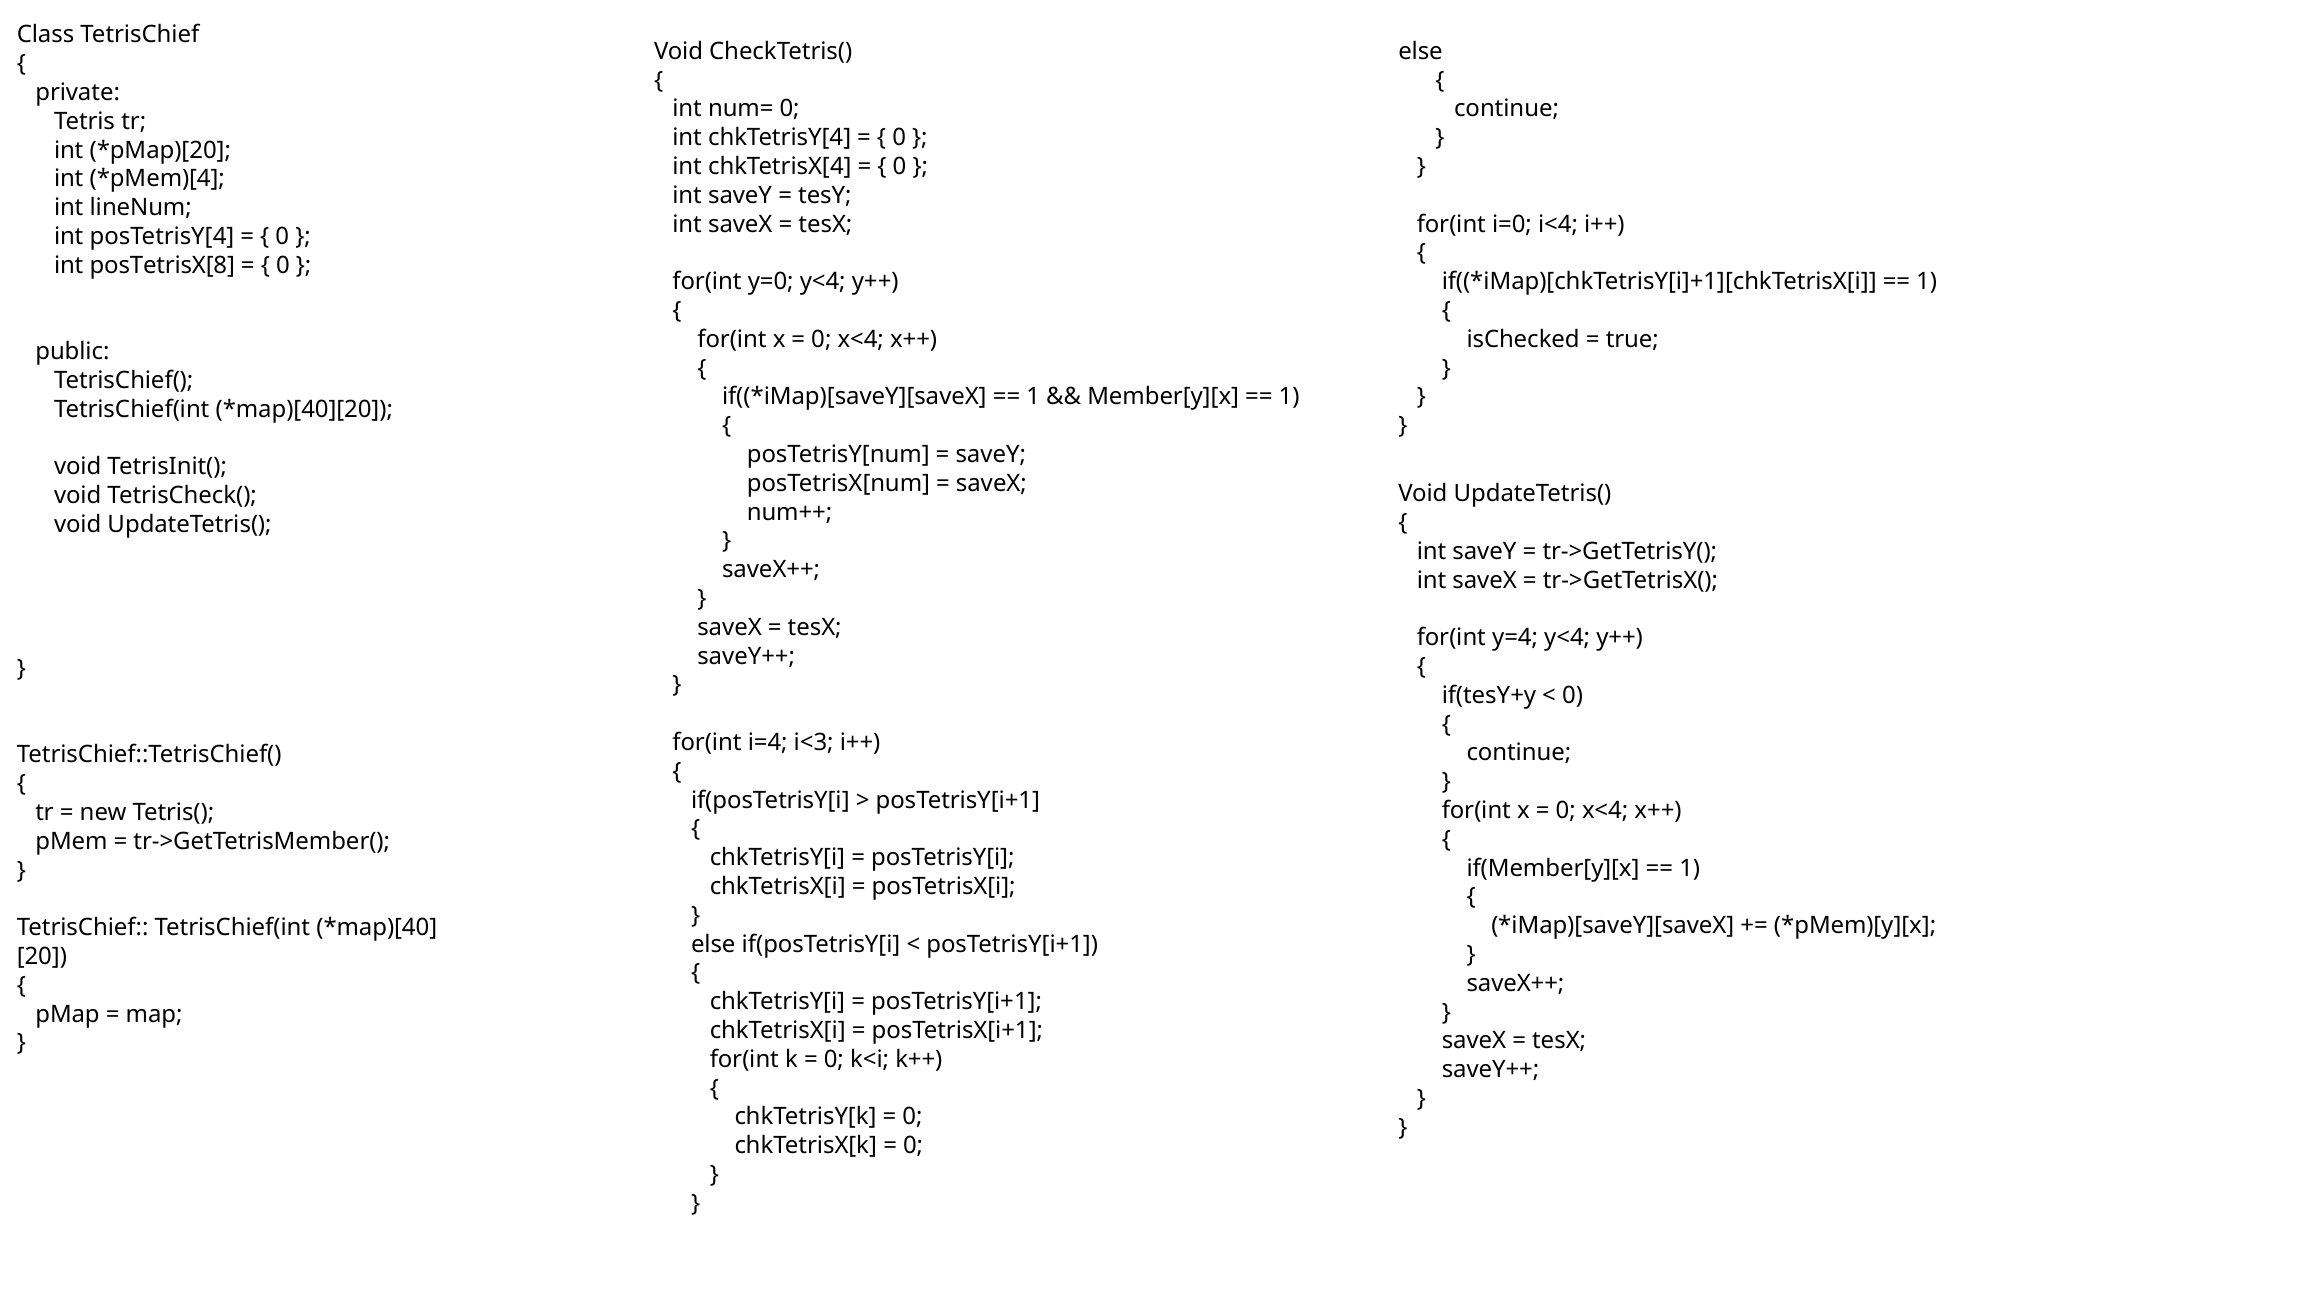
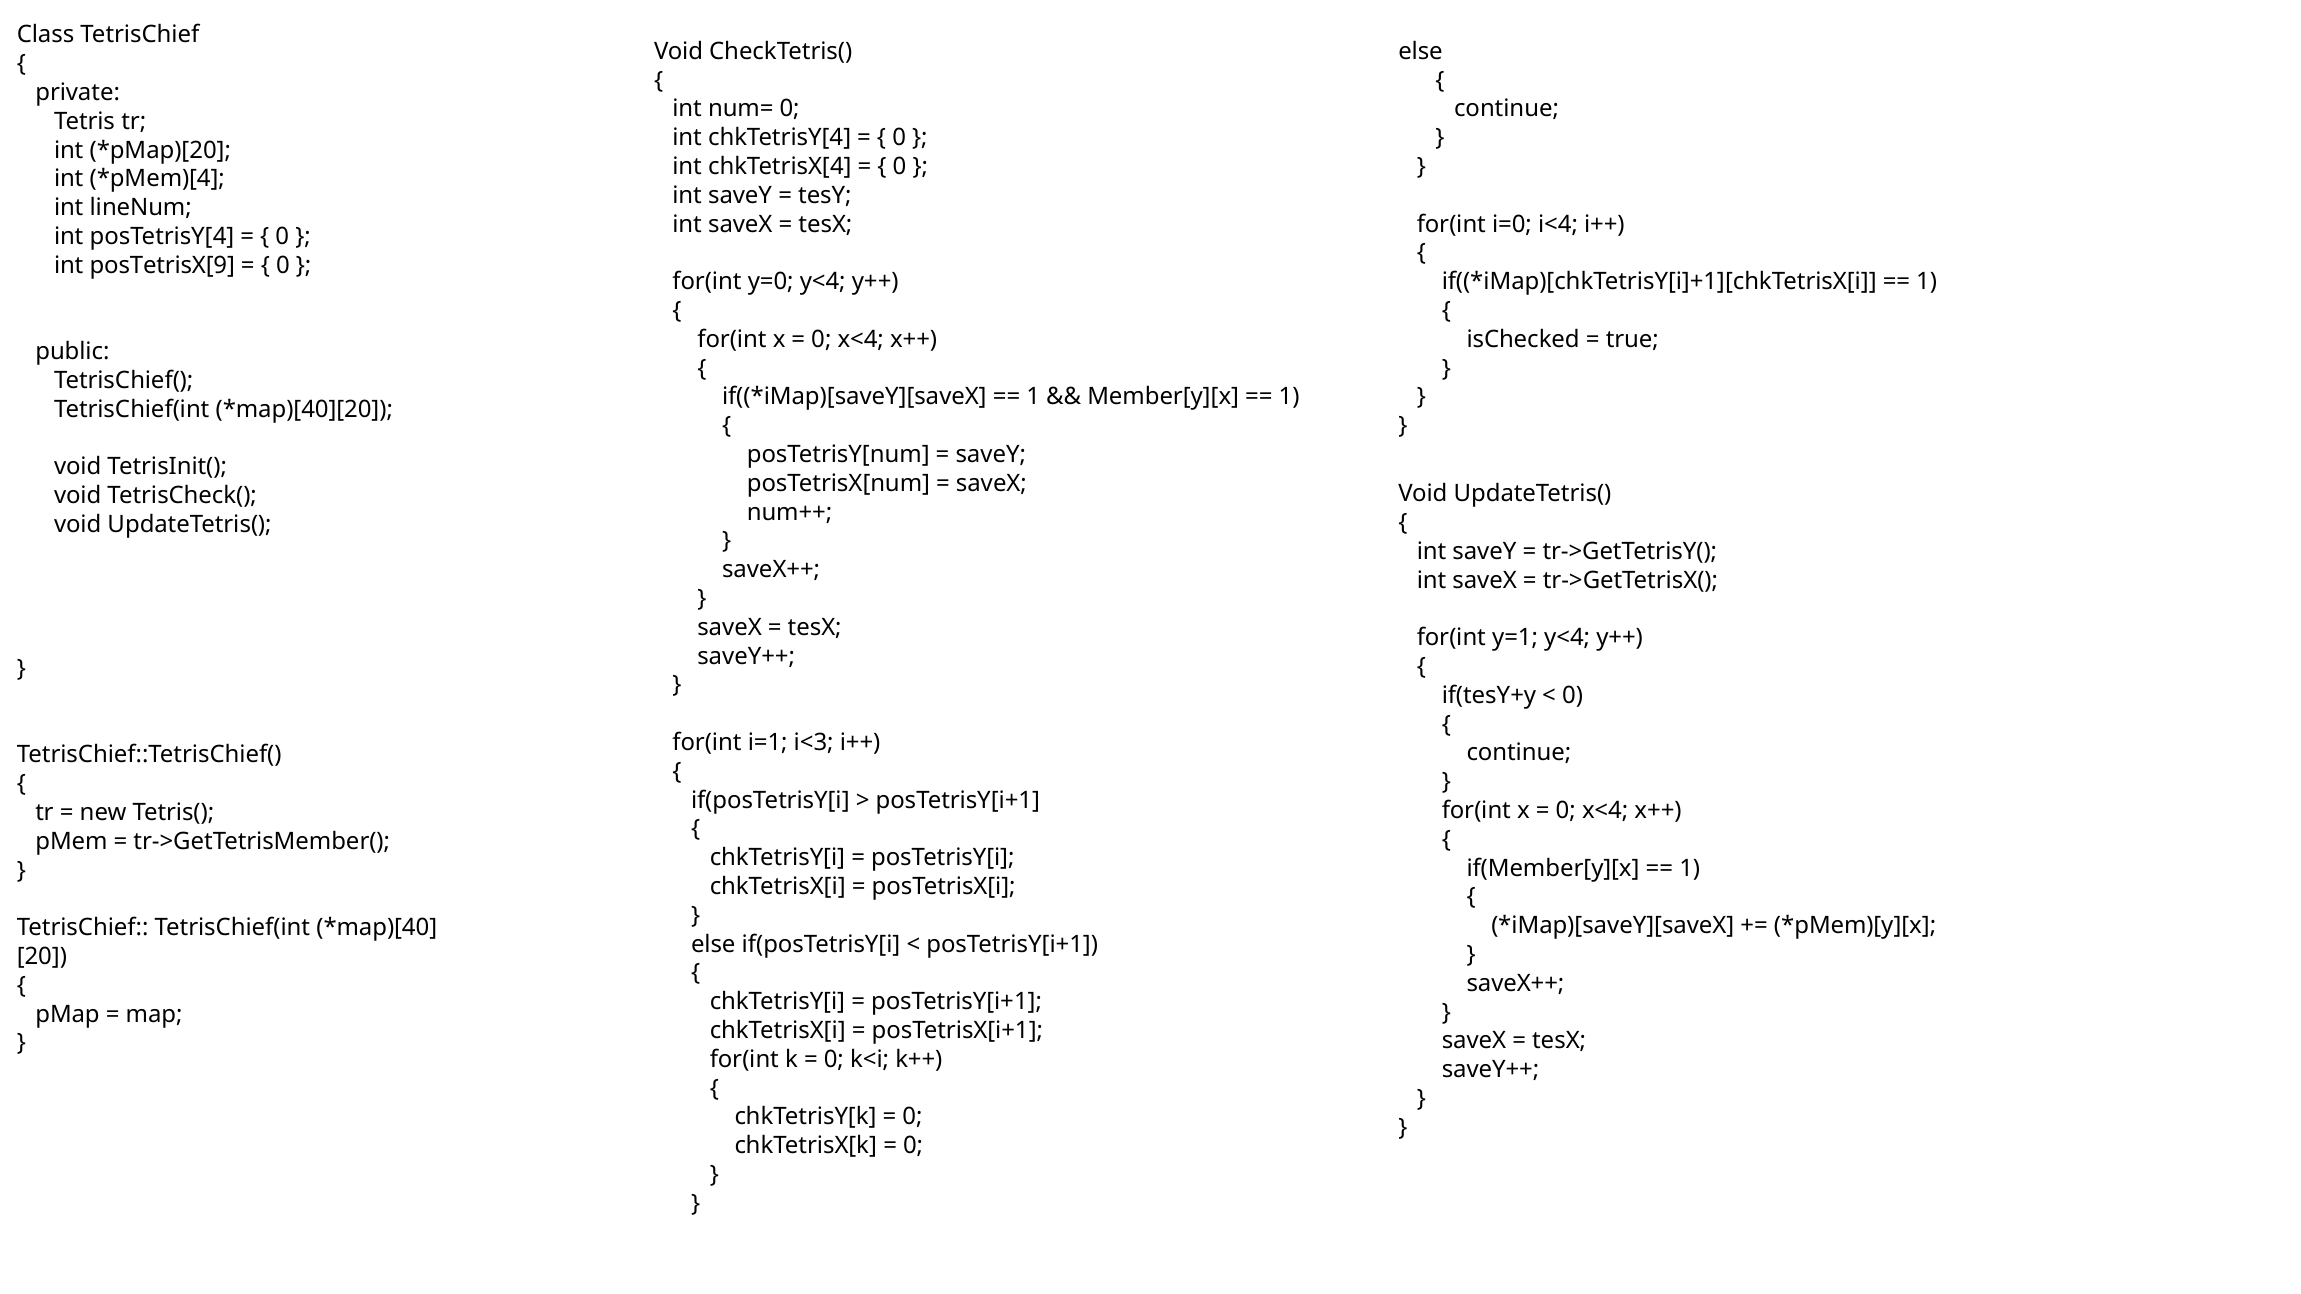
posTetrisX[8: posTetrisX[8 -> posTetrisX[9
y=4: y=4 -> y=1
i=4: i=4 -> i=1
